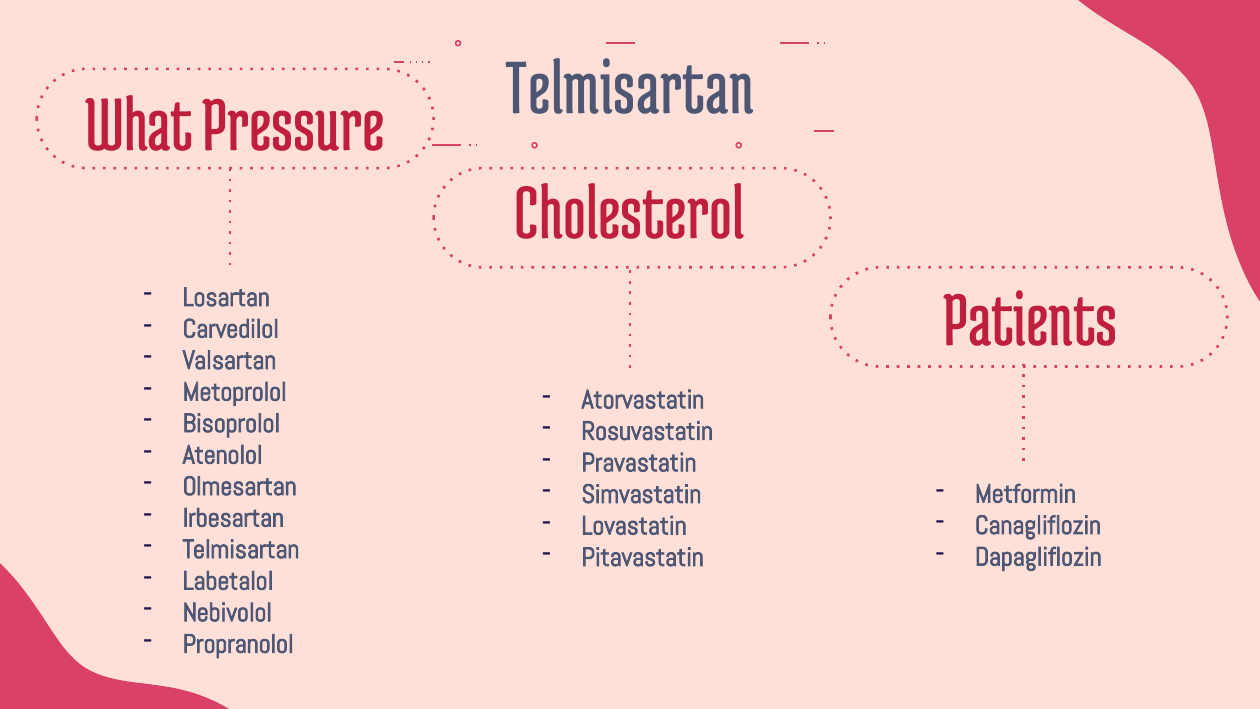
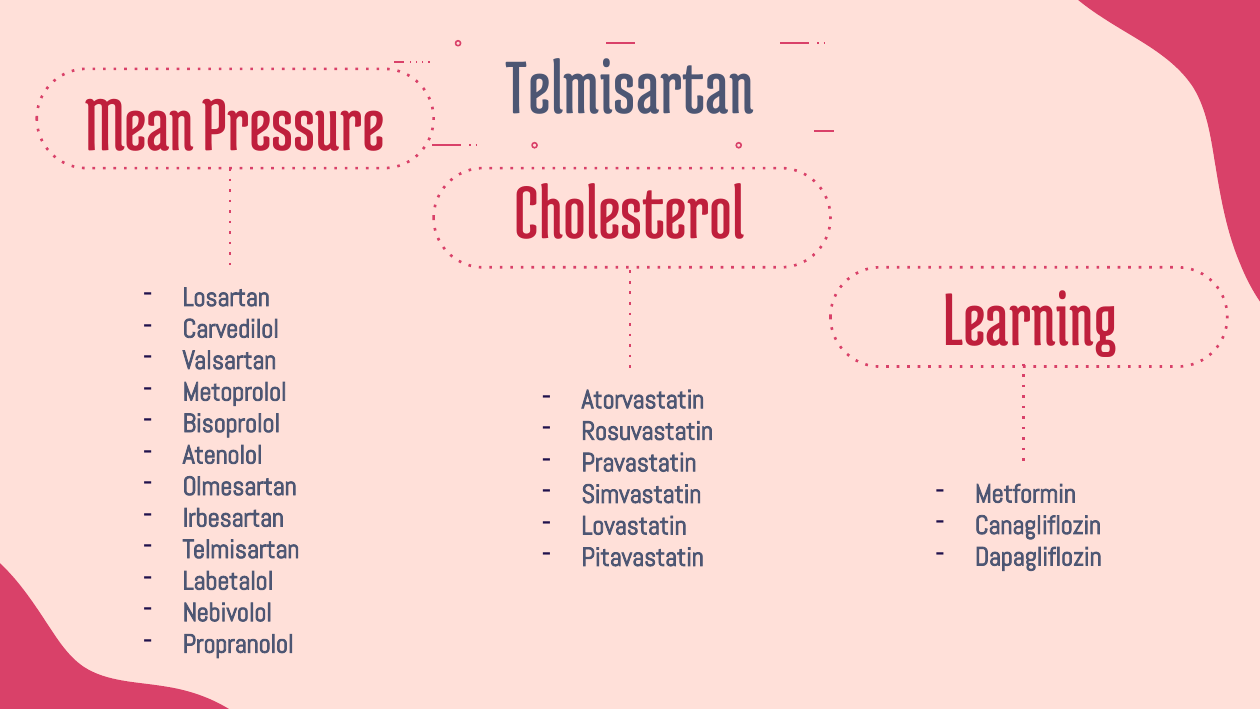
What: What -> Mean
Patients: Patients -> Learning
